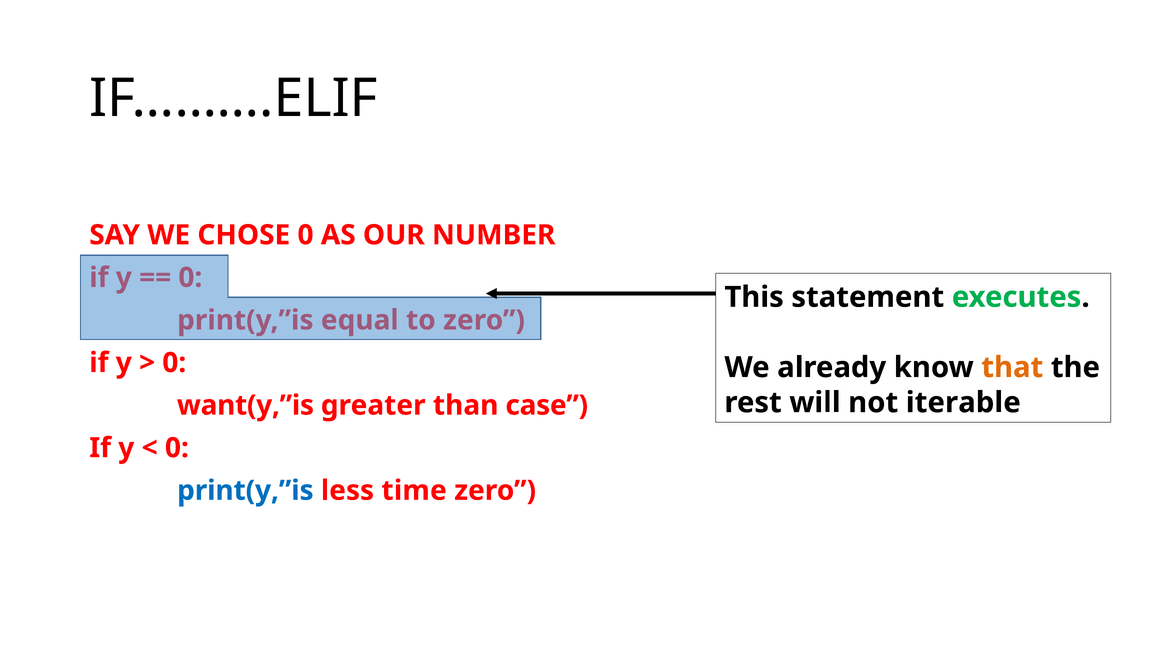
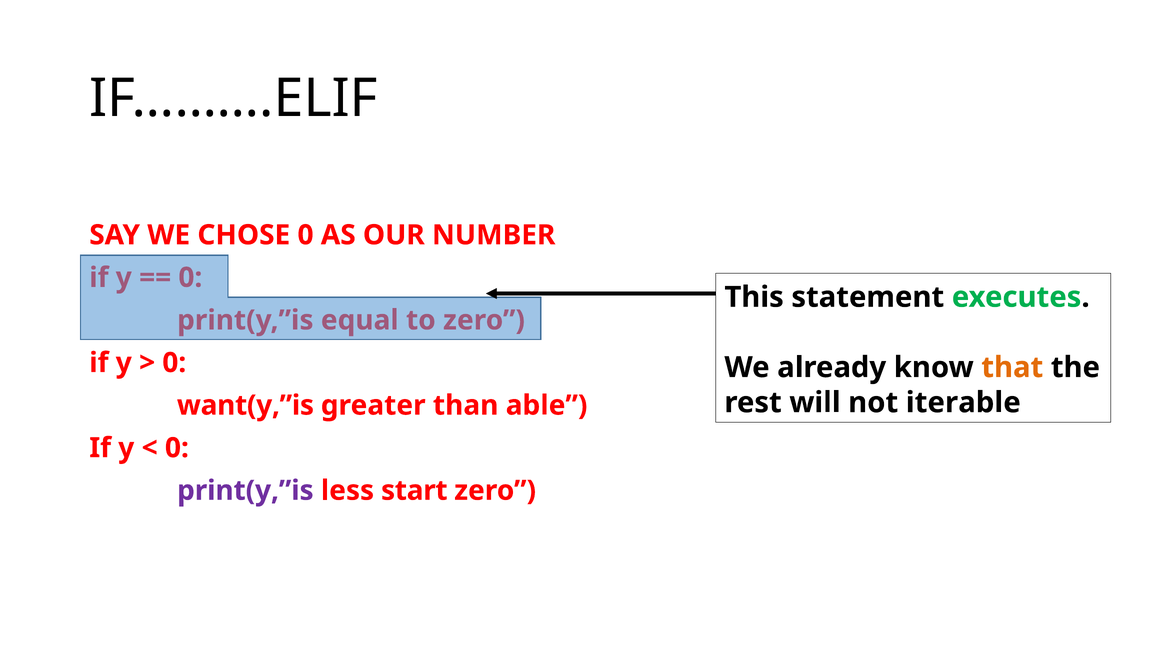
case: case -> able
print(y,”is at (245, 490) colour: blue -> purple
time: time -> start
